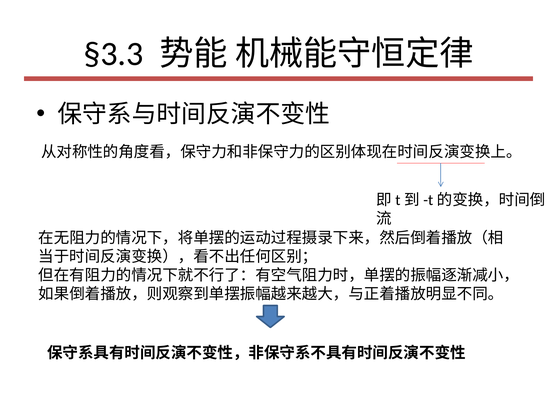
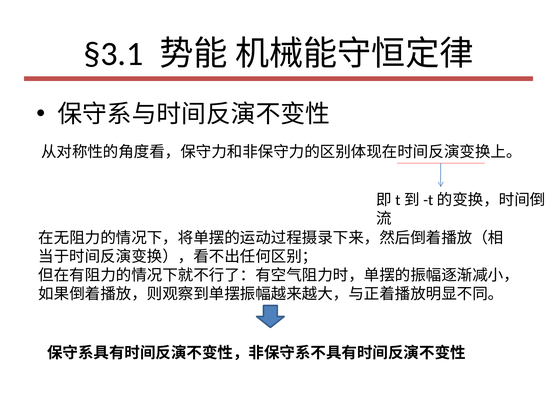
§3.3: §3.3 -> §3.1
